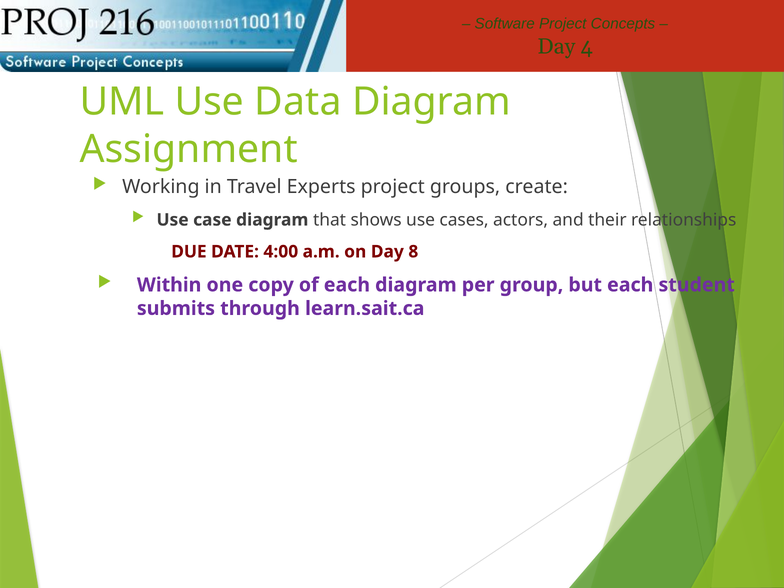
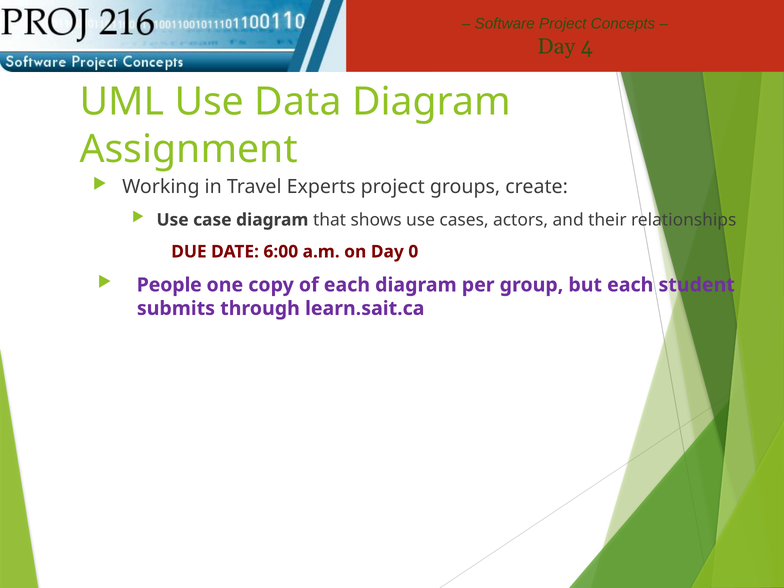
4:00: 4:00 -> 6:00
8: 8 -> 0
Within: Within -> People
